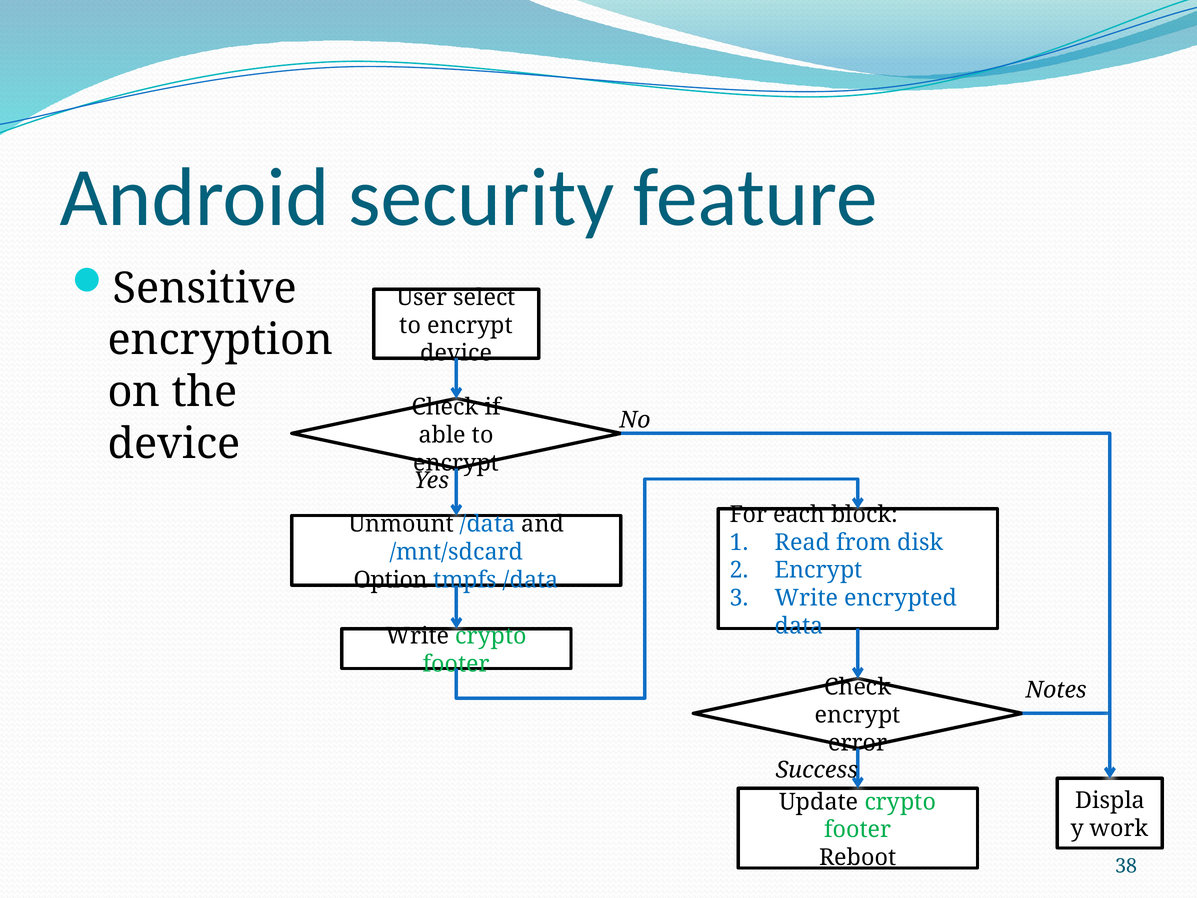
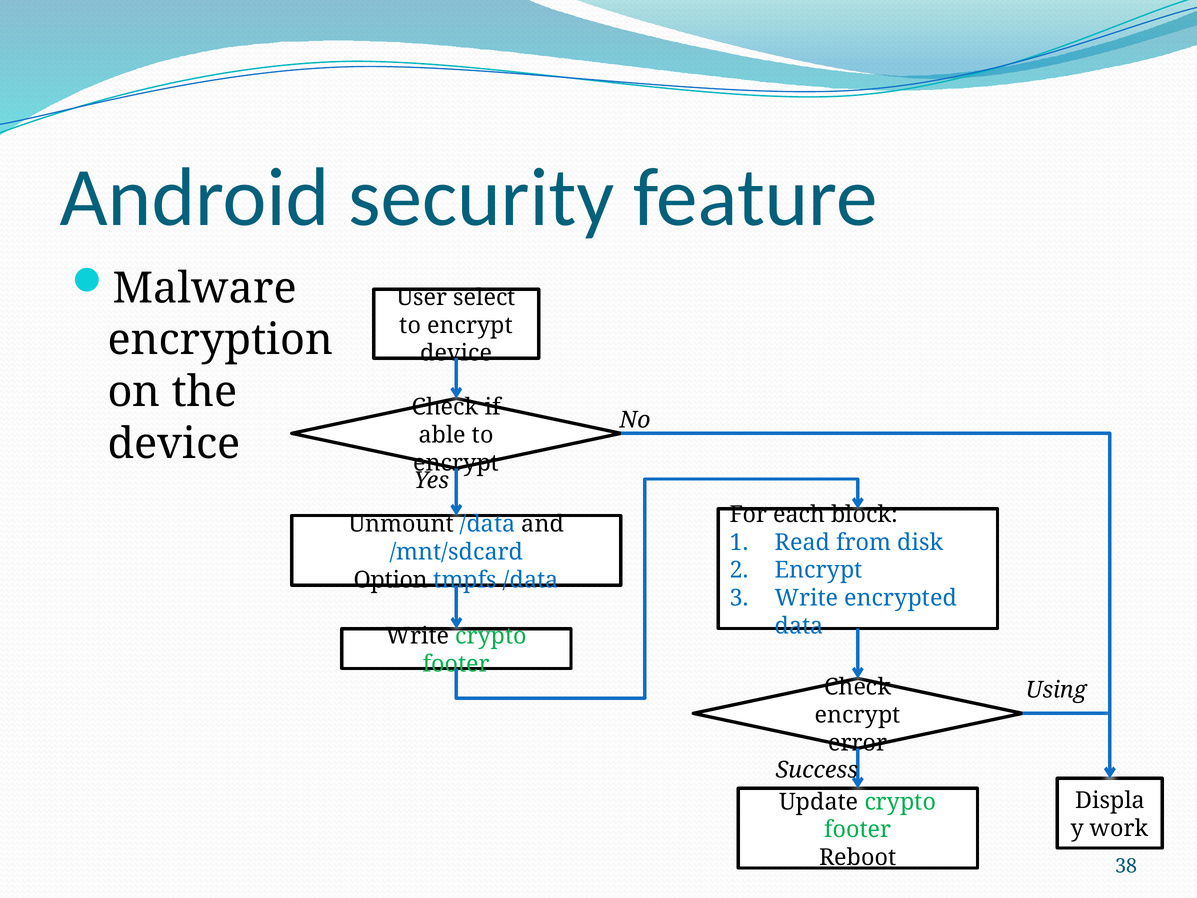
Sensitive: Sensitive -> Malware
Notes: Notes -> Using
